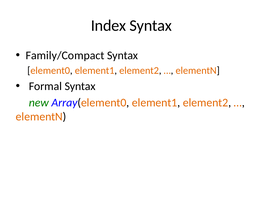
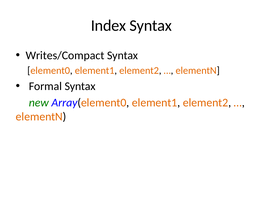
Family/Compact: Family/Compact -> Writes/Compact
